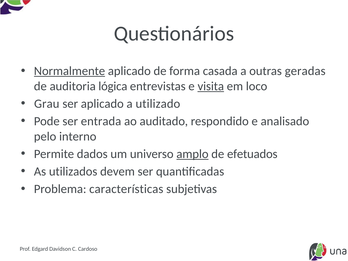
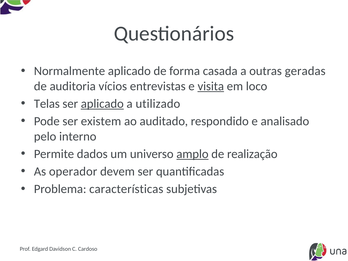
Normalmente underline: present -> none
lógica: lógica -> vícios
Grau: Grau -> Telas
aplicado at (102, 104) underline: none -> present
entrada: entrada -> existem
efetuados: efetuados -> realização
utilizados: utilizados -> operador
